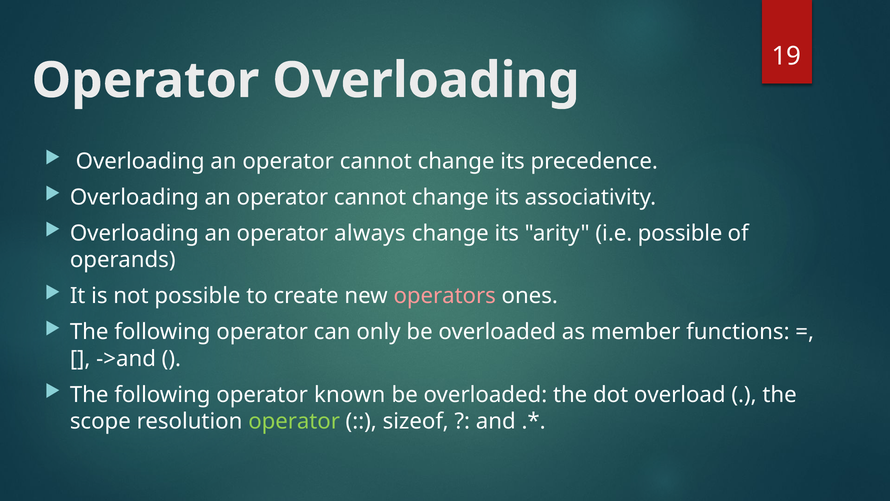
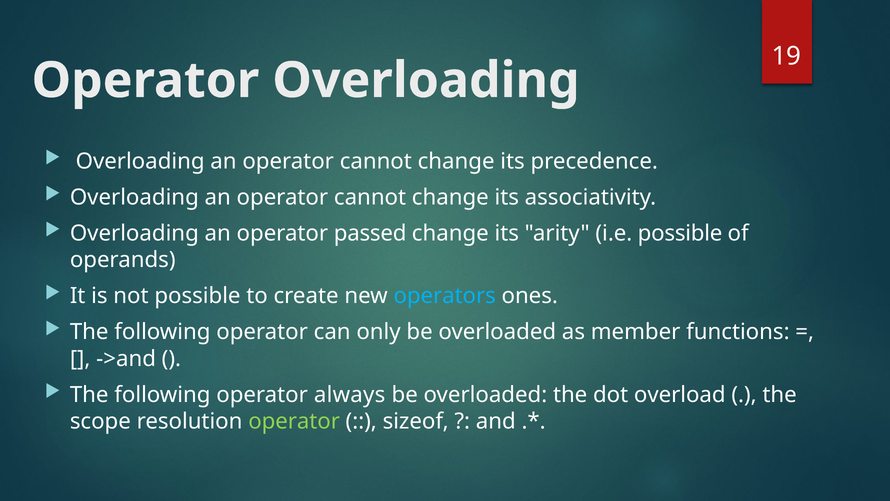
always: always -> passed
operators colour: pink -> light blue
known: known -> always
